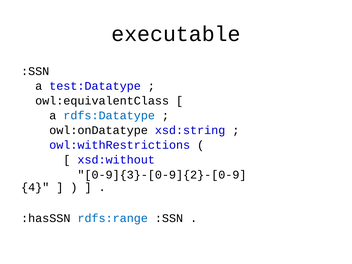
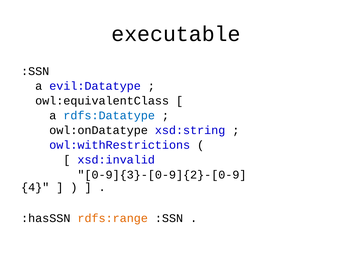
test:Datatype: test:Datatype -> evil:Datatype
xsd:without: xsd:without -> xsd:invalid
rdfs:range colour: blue -> orange
